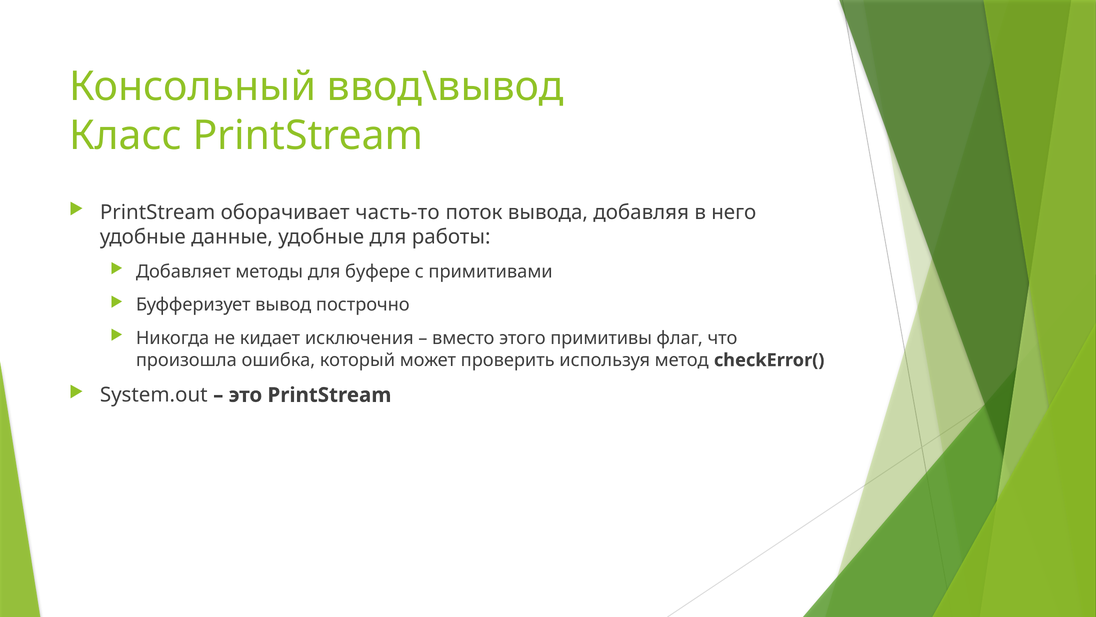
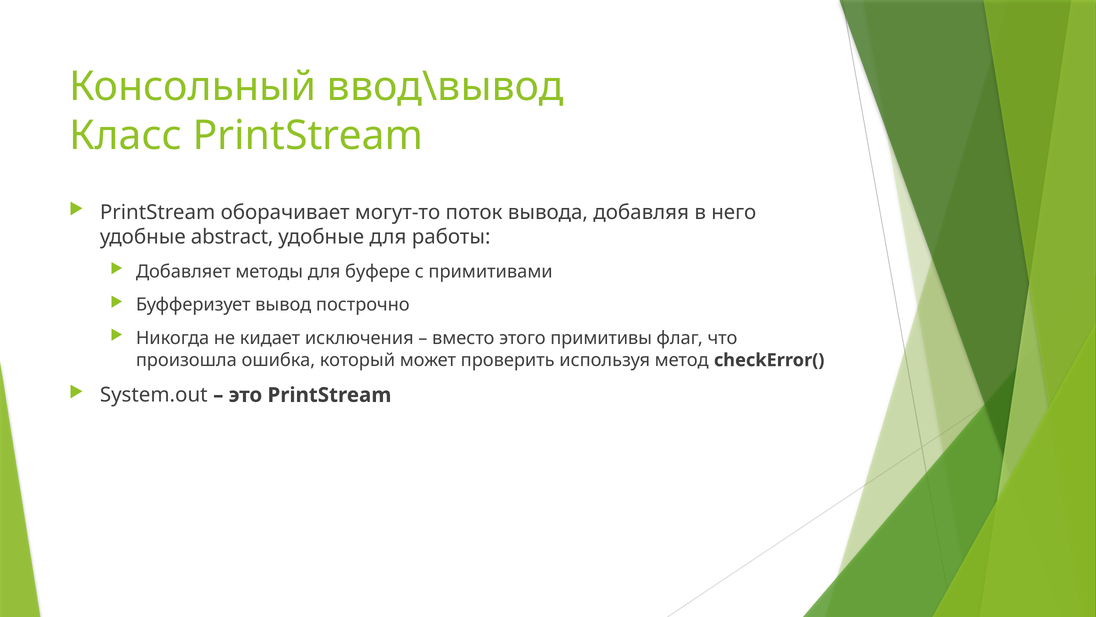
часть-то: часть-то -> могут-то
данные: данные -> abstract
